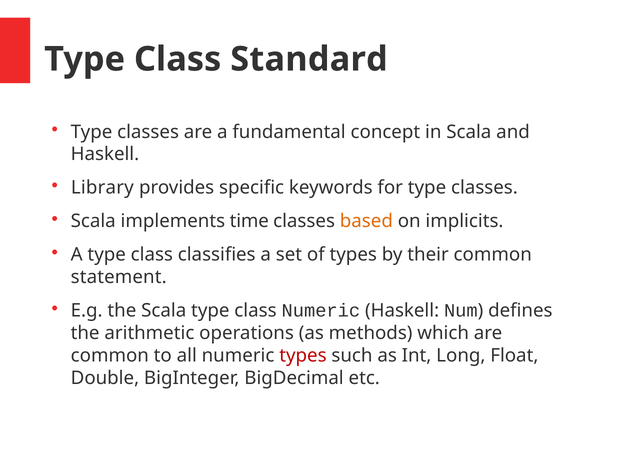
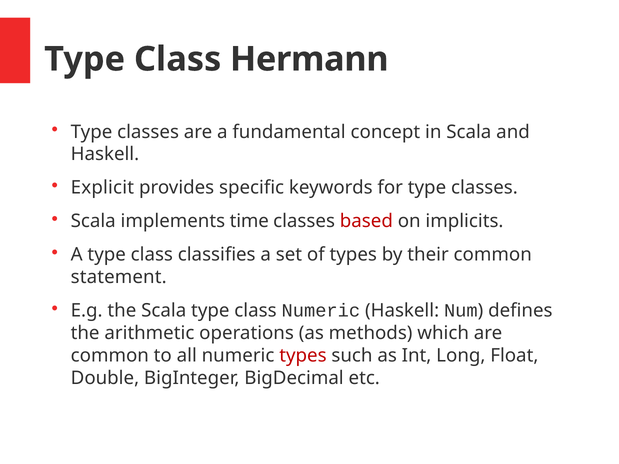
Standard: Standard -> Hermann
Library: Library -> Explicit
based colour: orange -> red
